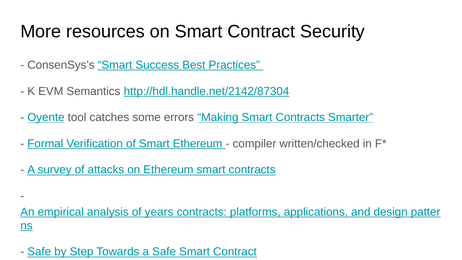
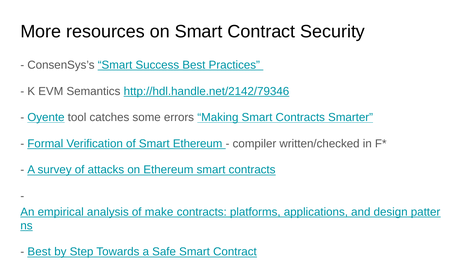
http://hdl.handle.net/2142/87304: http://hdl.handle.net/2142/87304 -> http://hdl.handle.net/2142/79346
years: years -> make
Safe at (39, 252): Safe -> Best
